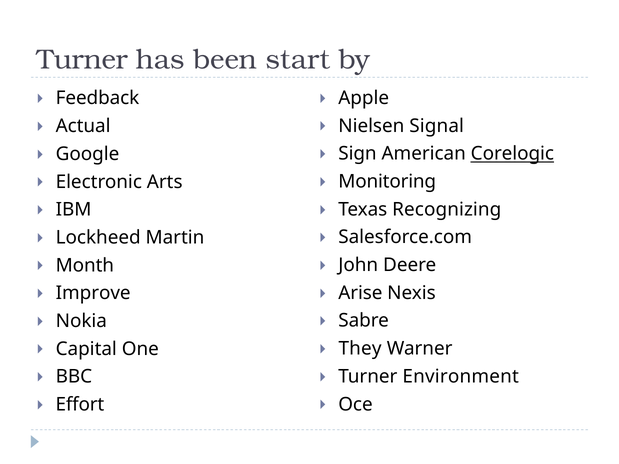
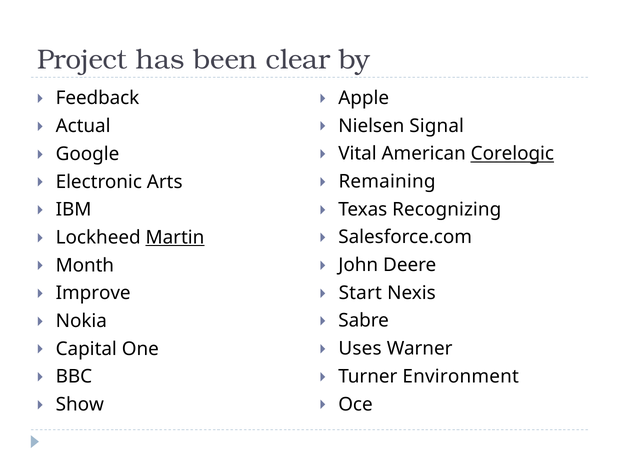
Turner at (82, 60): Turner -> Project
start: start -> clear
Sign: Sign -> Vital
Monitoring: Monitoring -> Remaining
Martin underline: none -> present
Arise: Arise -> Start
They: They -> Uses
Effort: Effort -> Show
